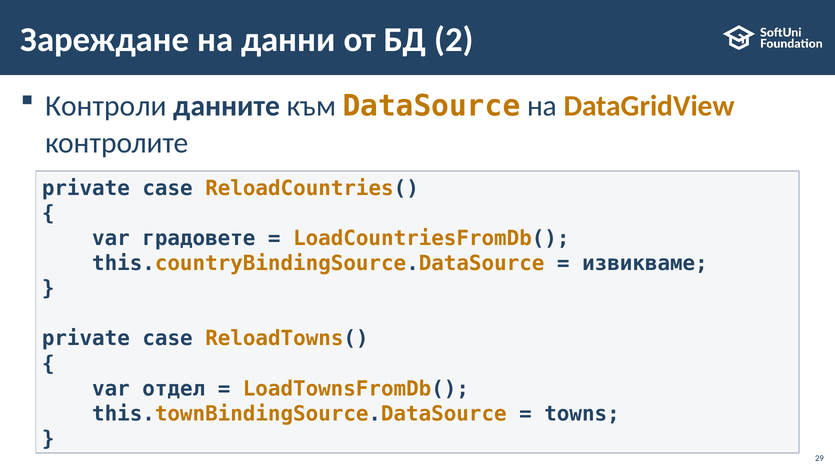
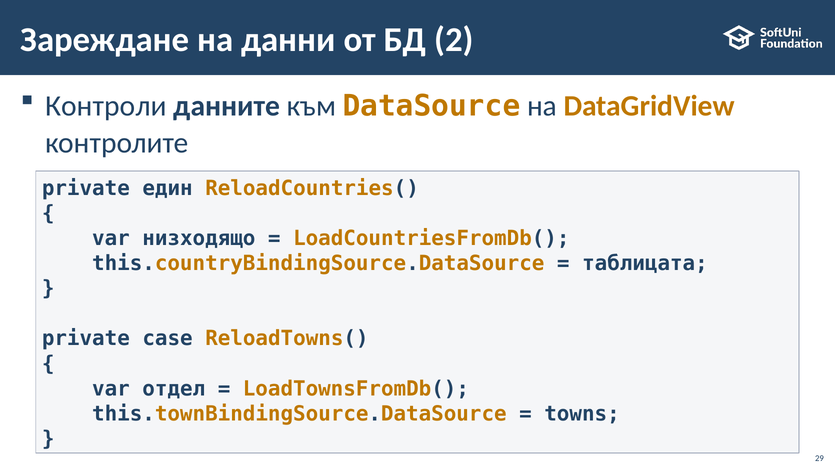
case at (168, 188): case -> един
градовете: градовете -> низходящо
извикваме: извикваме -> таблицата
